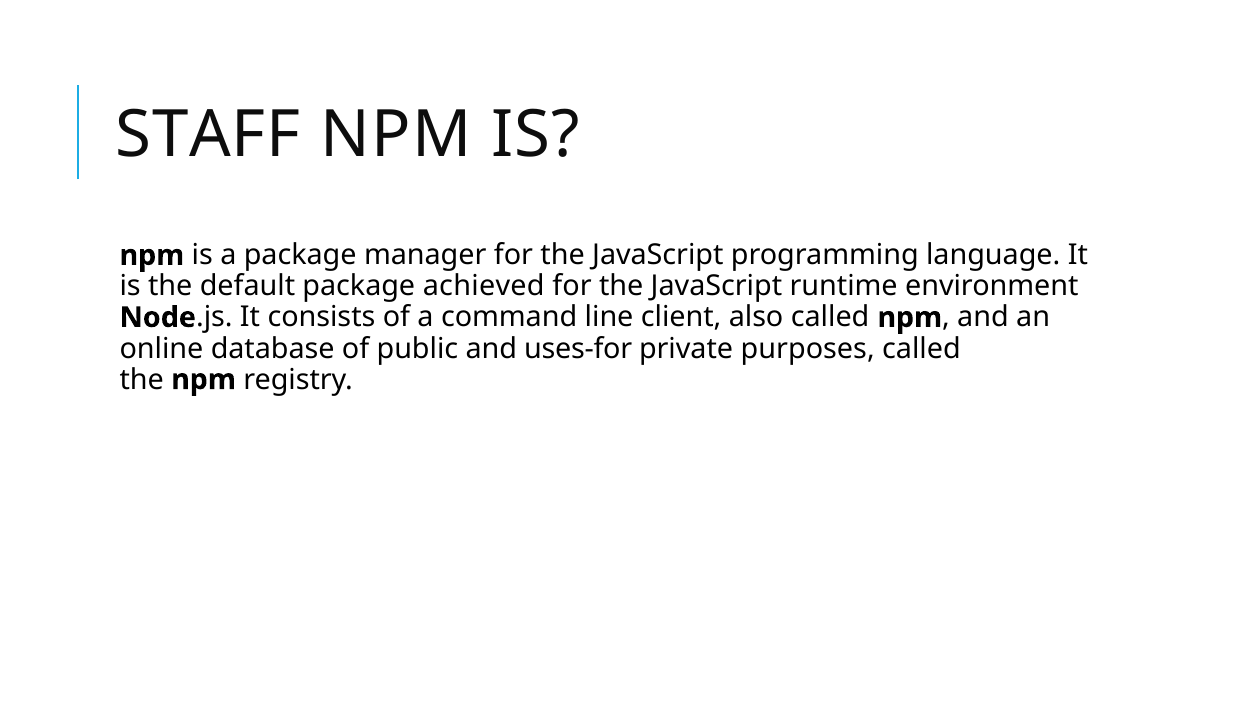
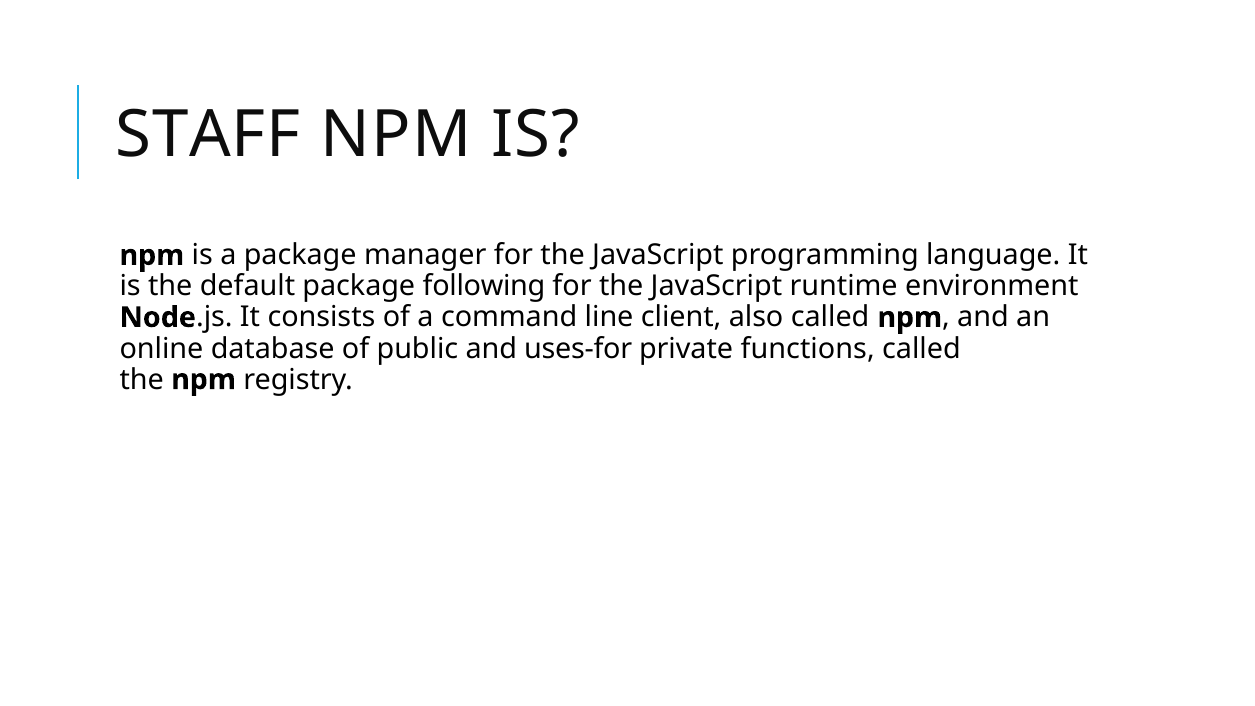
achieved: achieved -> following
purposes: purposes -> functions
